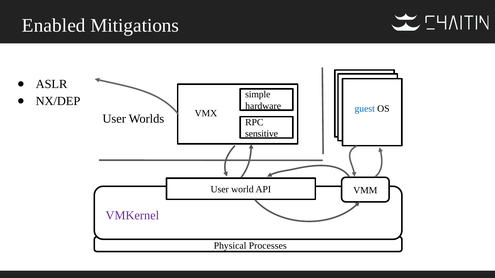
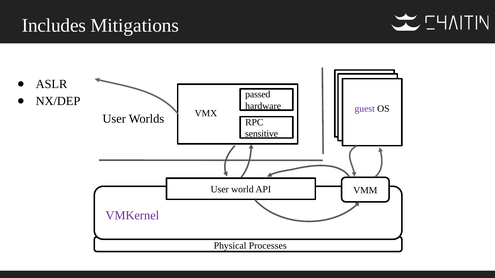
Enabled: Enabled -> Includes
simple: simple -> passed
guest colour: blue -> purple
